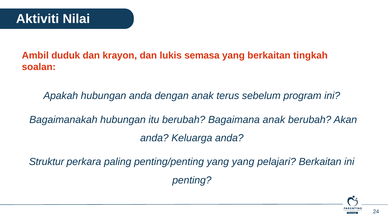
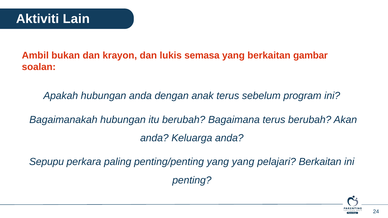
Nilai: Nilai -> Lain
duduk: duduk -> bukan
tingkah: tingkah -> gambar
Bagaimana anak: anak -> terus
Struktur: Struktur -> Sepupu
